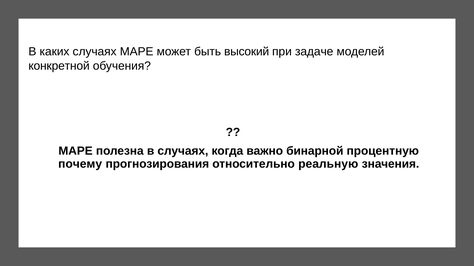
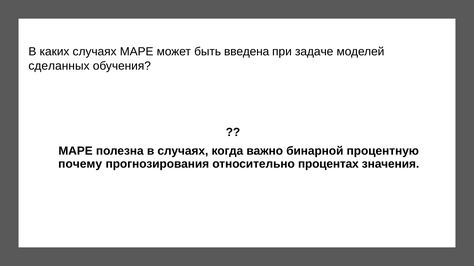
высокий: высокий -> введена
конкретной: конкретной -> сделанных
реальную: реальную -> процентах
